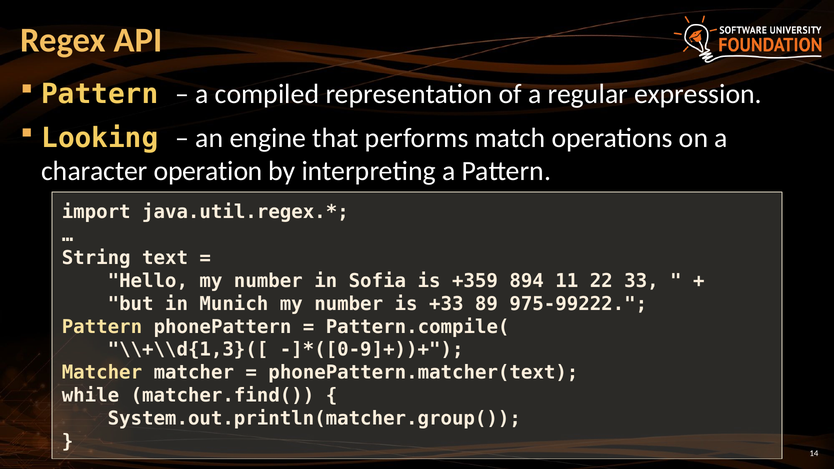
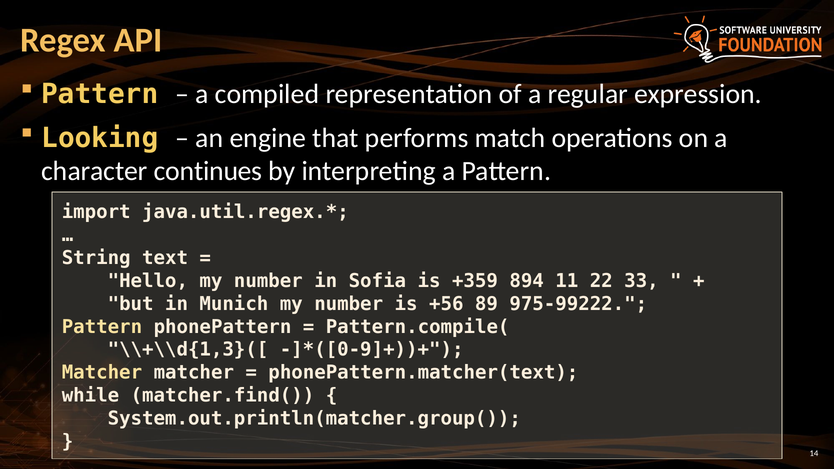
operation: operation -> continues
+33: +33 -> +56
